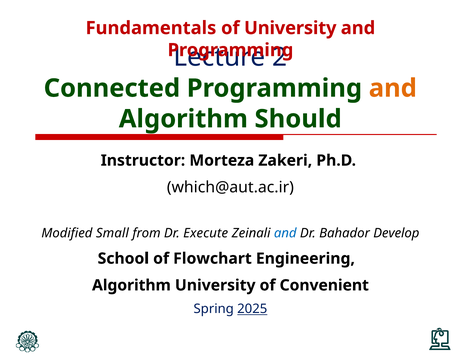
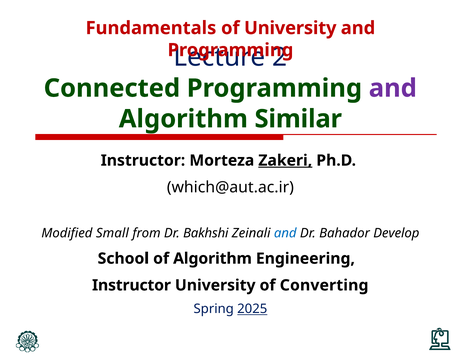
and at (393, 88) colour: orange -> purple
Should: Should -> Similar
Zakeri underline: none -> present
Execute: Execute -> Bakhshi
of Flowchart: Flowchart -> Algorithm
Algorithm at (131, 285): Algorithm -> Instructor
Convenient: Convenient -> Converting
